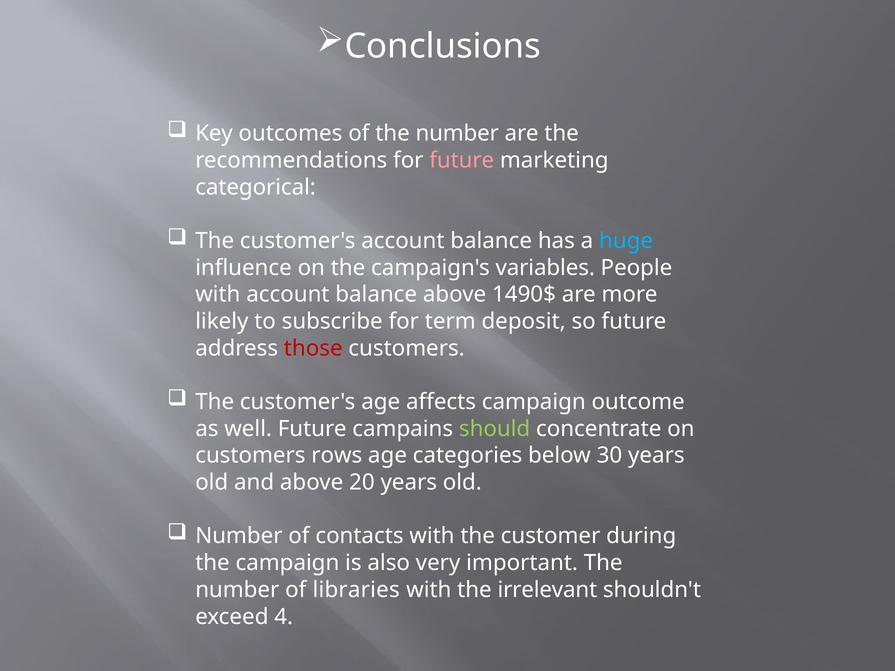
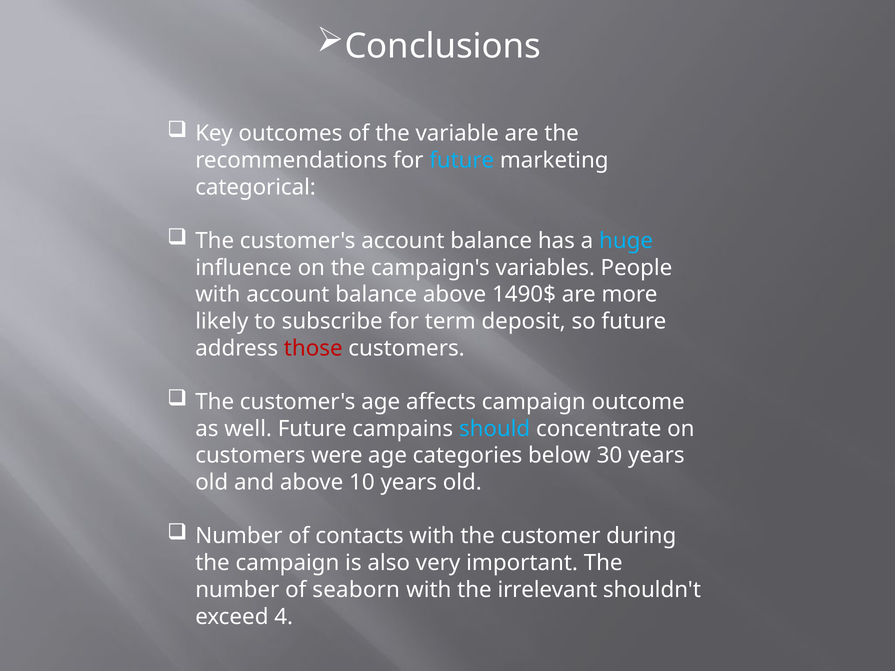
of the number: number -> variable
future at (462, 160) colour: pink -> light blue
should colour: light green -> light blue
rows: rows -> were
20: 20 -> 10
libraries: libraries -> seaborn
